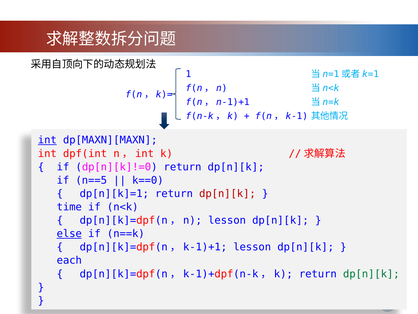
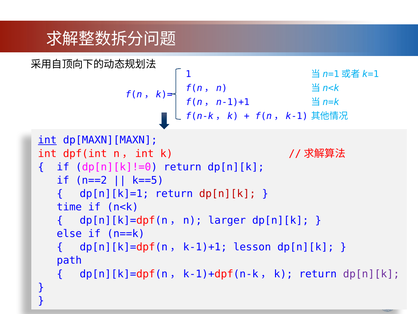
n==5: n==5 -> n==2
k==0: k==0 -> k==5
dp[n][k]=dpf(n，n lesson: lesson -> larger
else underline: present -> none
each: each -> path
dp[n][k at (371, 273) colour: green -> purple
